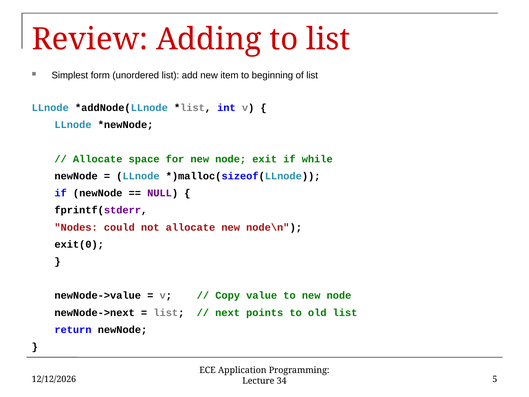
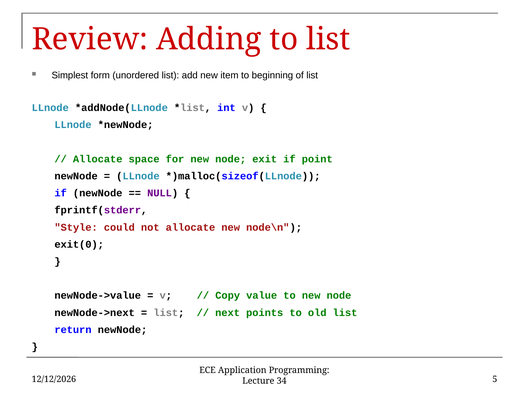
while: while -> point
Nodes: Nodes -> Style
